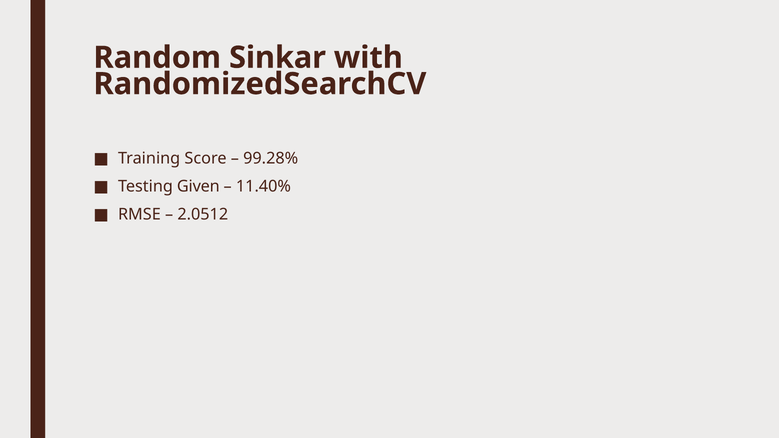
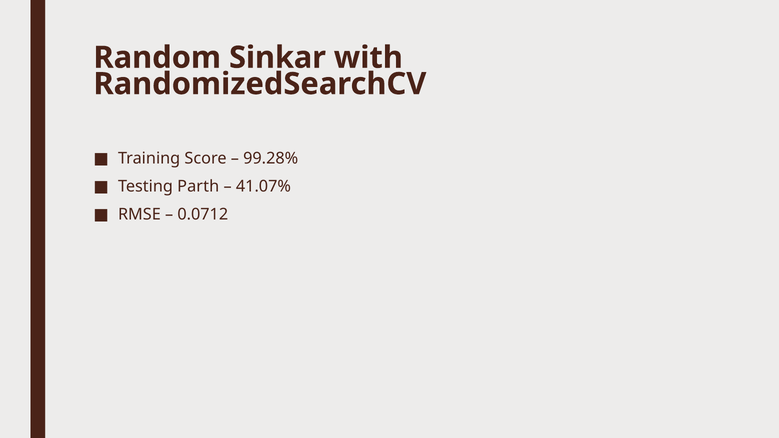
Given: Given -> Parth
11.40%: 11.40% -> 41.07%
2.0512: 2.0512 -> 0.0712
